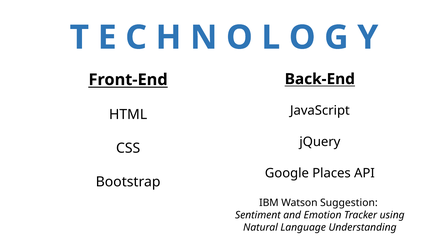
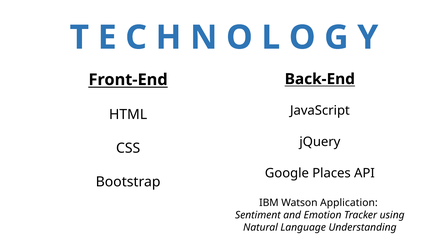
Suggestion: Suggestion -> Application
